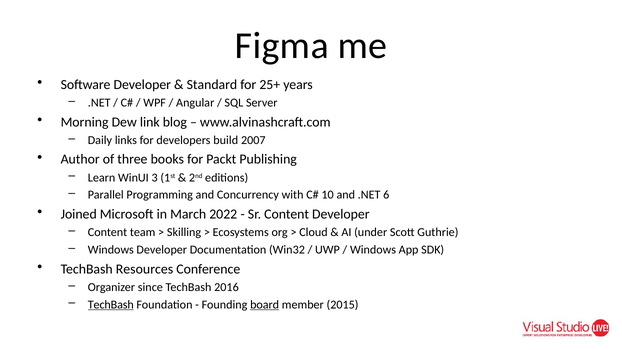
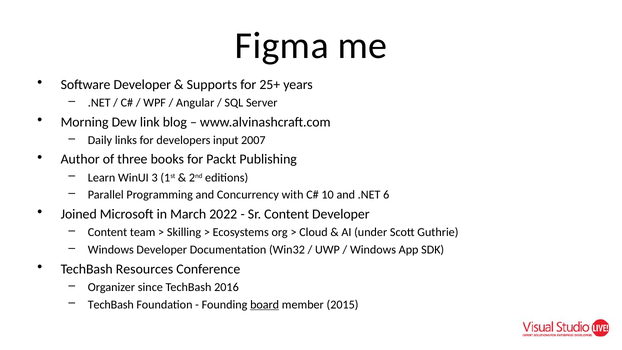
Standard: Standard -> Supports
build: build -> input
TechBash at (111, 304) underline: present -> none
